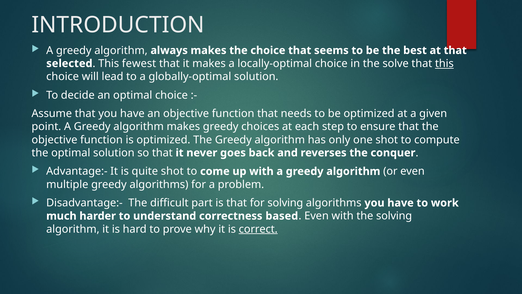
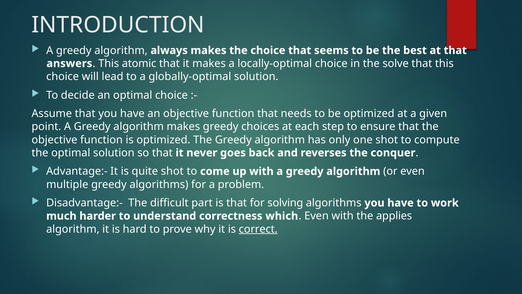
selected: selected -> answers
fewest: fewest -> atomic
this at (444, 63) underline: present -> none
based: based -> which
the solving: solving -> applies
